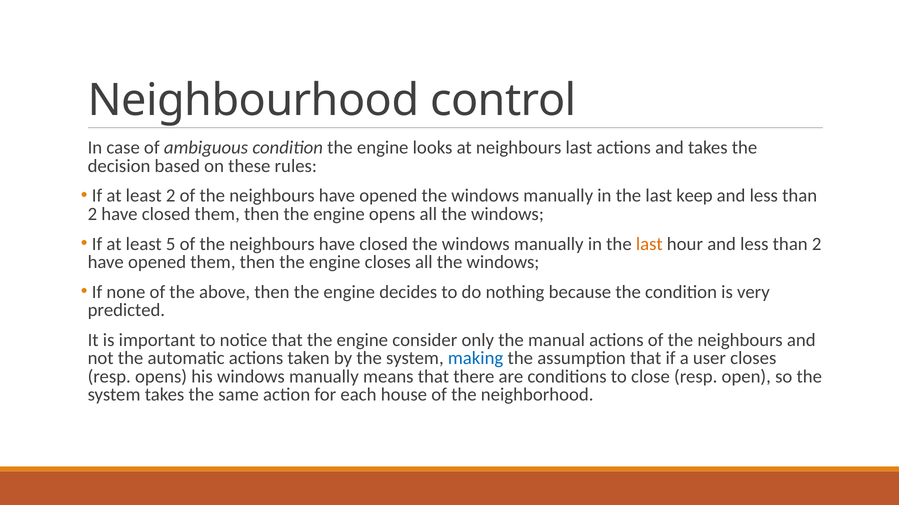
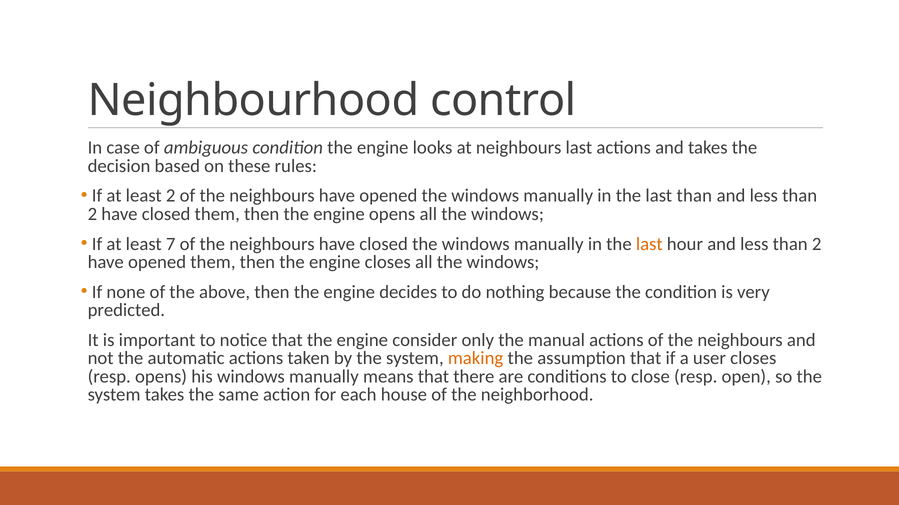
last keep: keep -> than
5: 5 -> 7
making colour: blue -> orange
